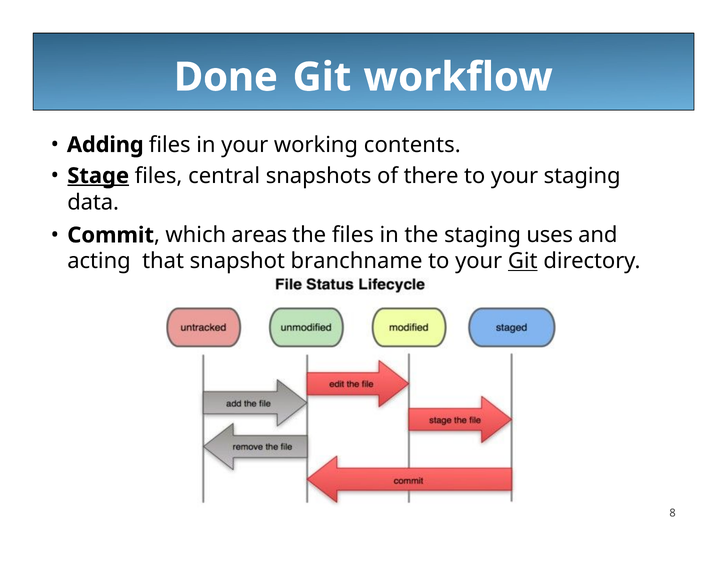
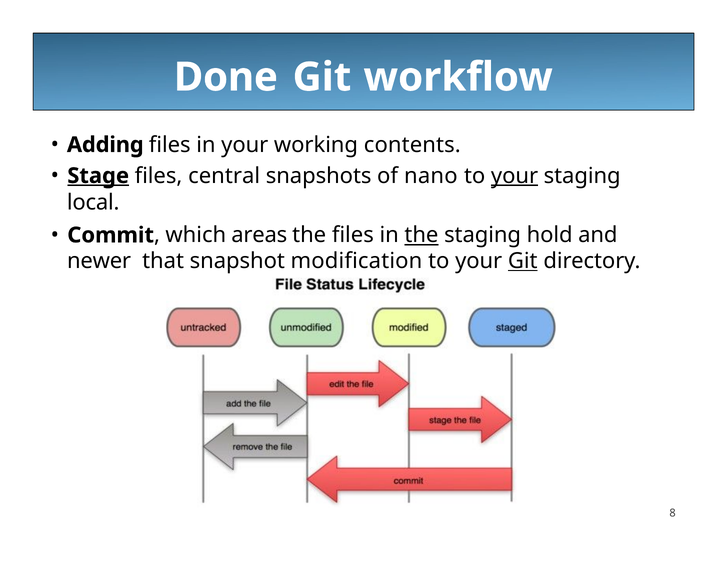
there: there -> nano
your at (515, 176) underline: none -> present
data: data -> local
the at (421, 235) underline: none -> present
uses: uses -> hold
acting: acting -> newer
branchname: branchname -> modification
